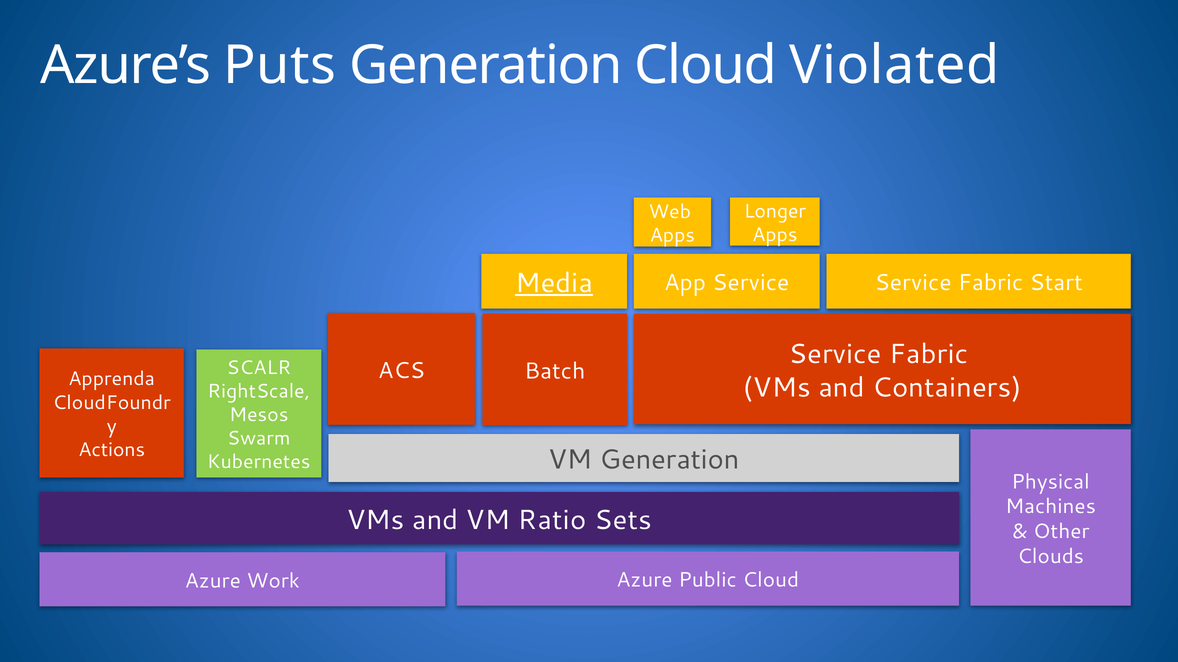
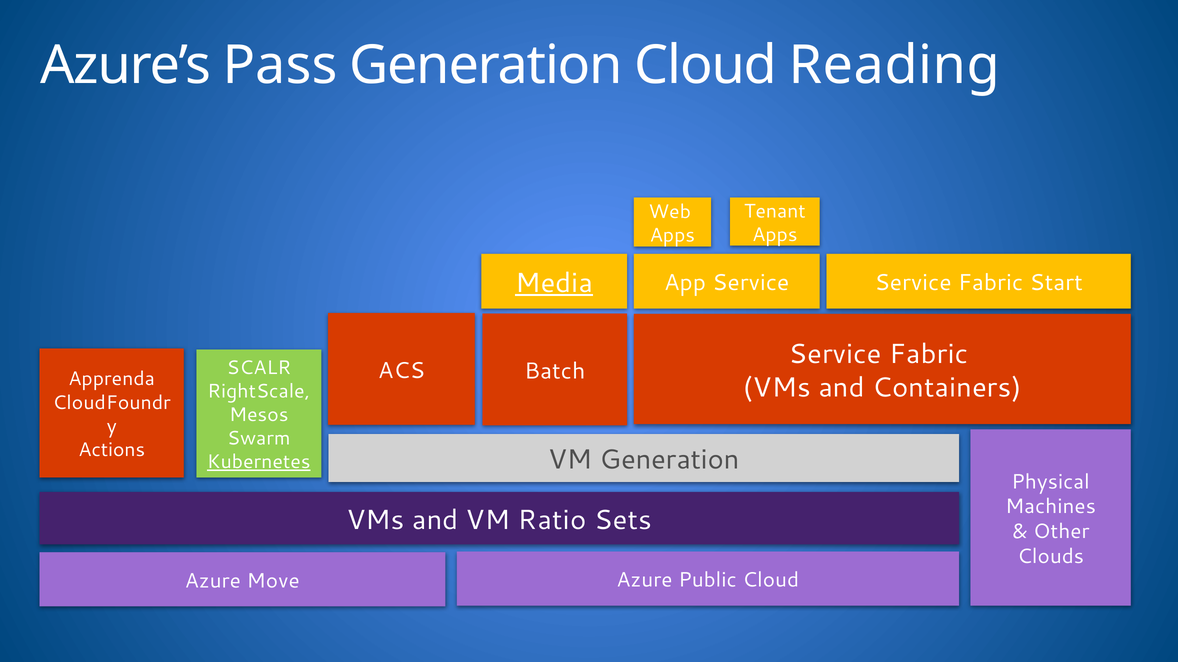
Puts: Puts -> Pass
Violated: Violated -> Reading
Longer: Longer -> Tenant
Kubernetes underline: none -> present
Work: Work -> Move
